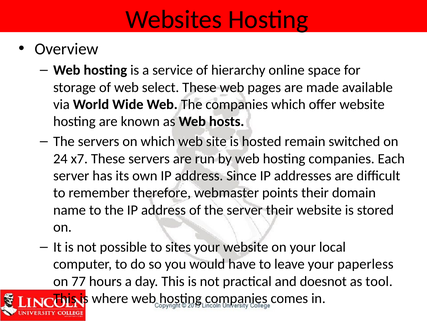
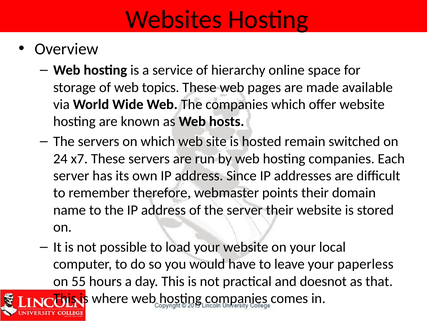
select: select -> topics
sites: sites -> load
77: 77 -> 55
tool: tool -> that
